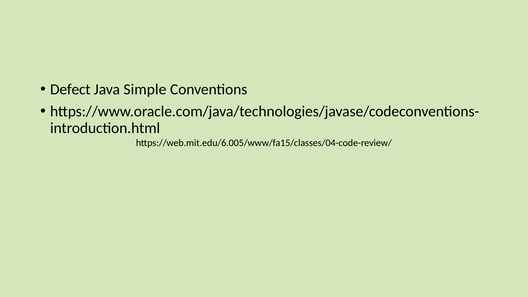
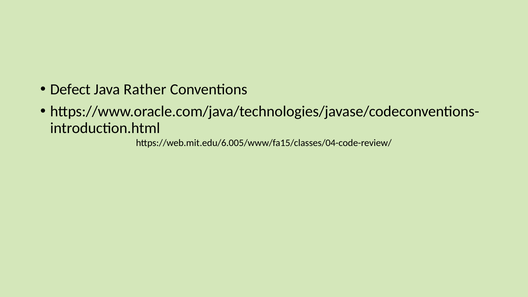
Simple: Simple -> Rather
